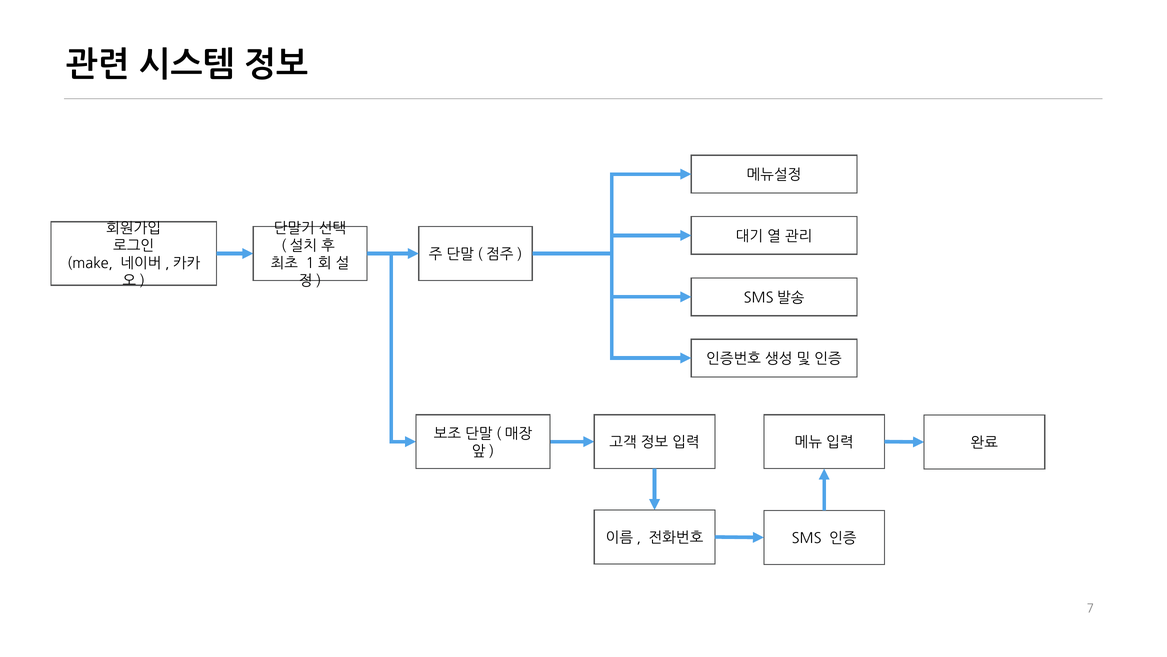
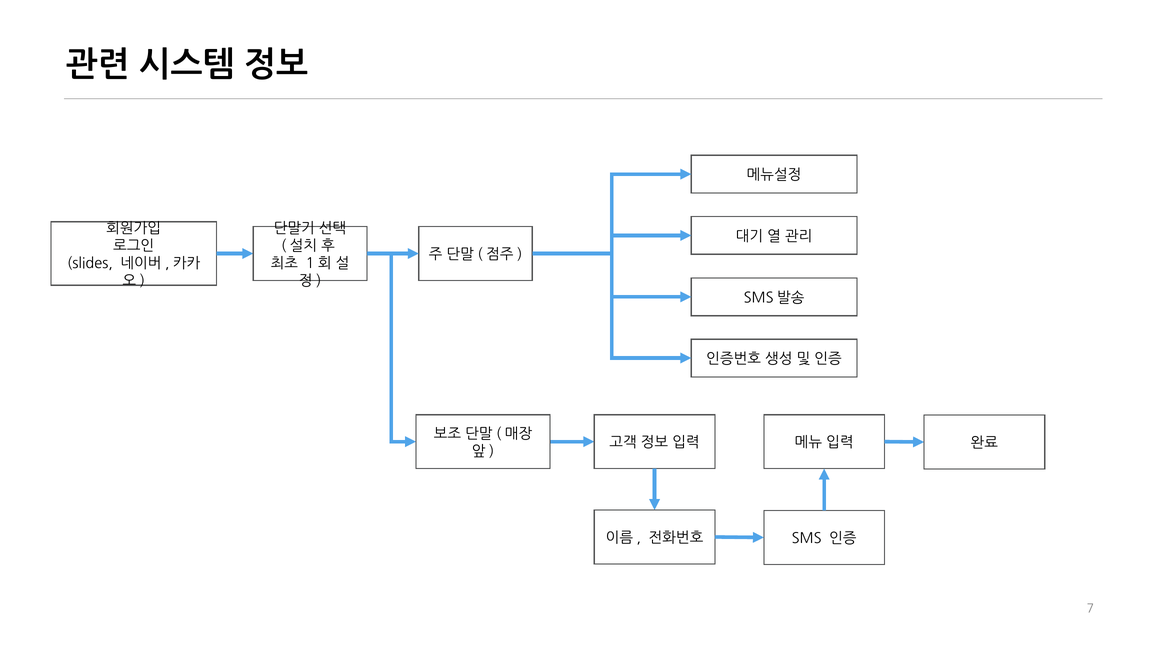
make: make -> slides
